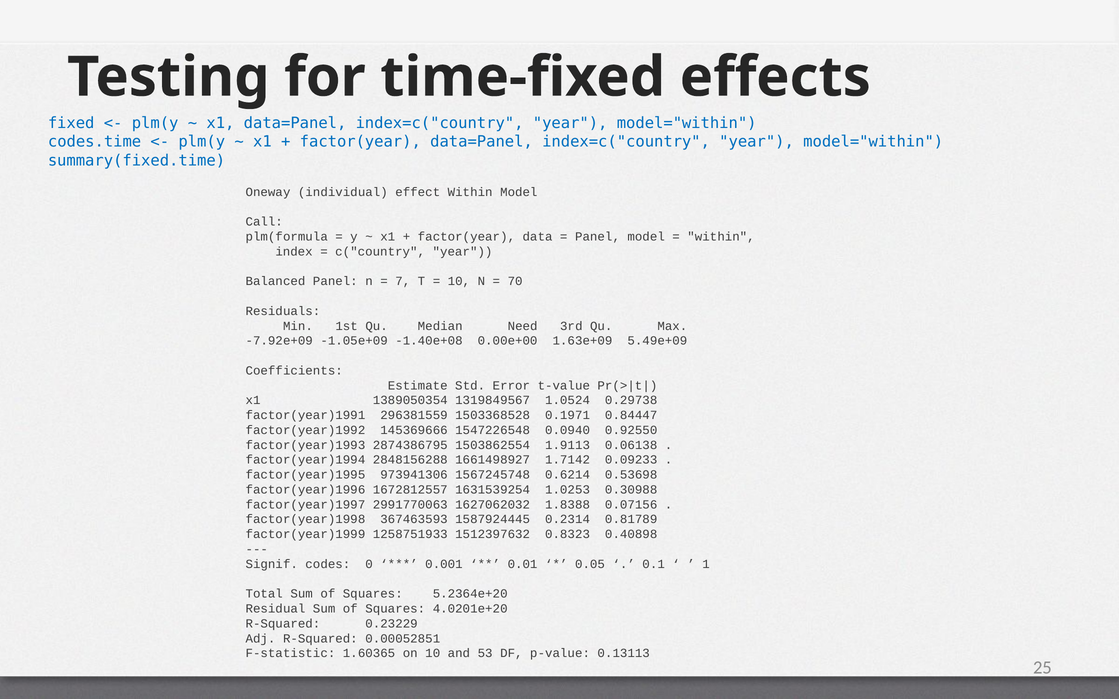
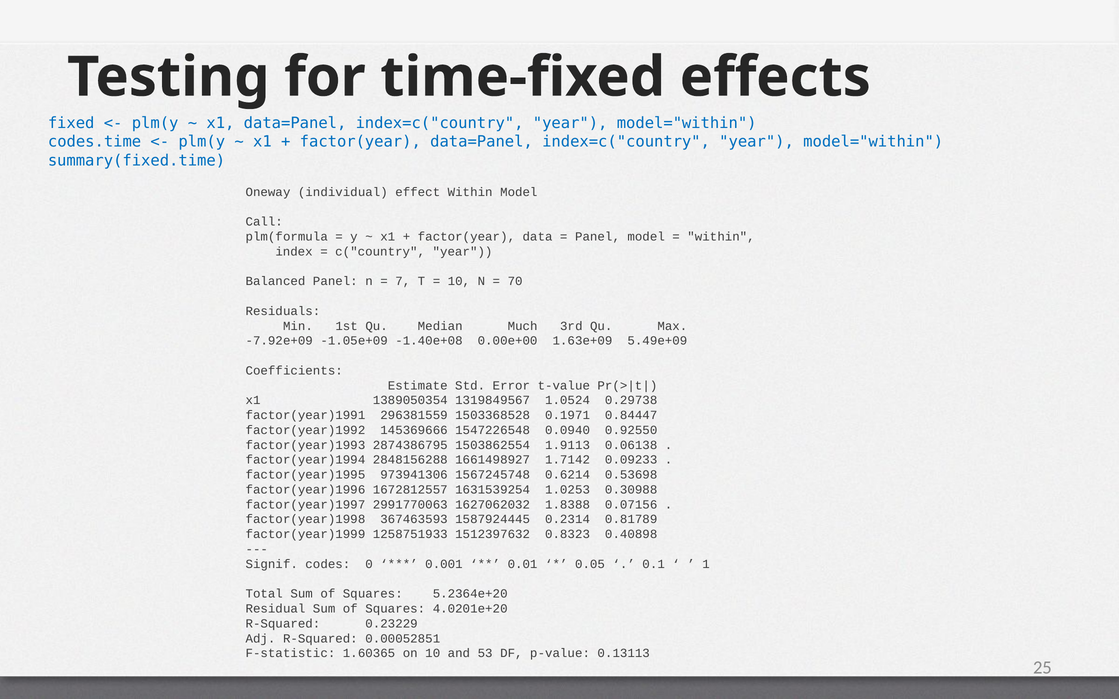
Need: Need -> Much
